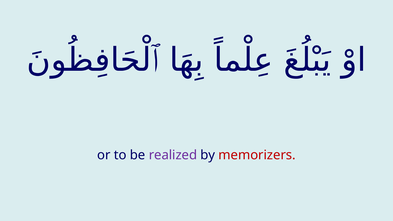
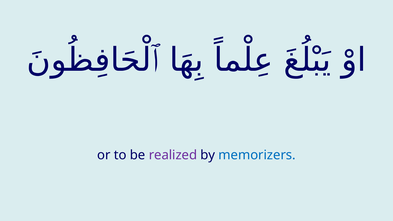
memorizers colour: red -> blue
